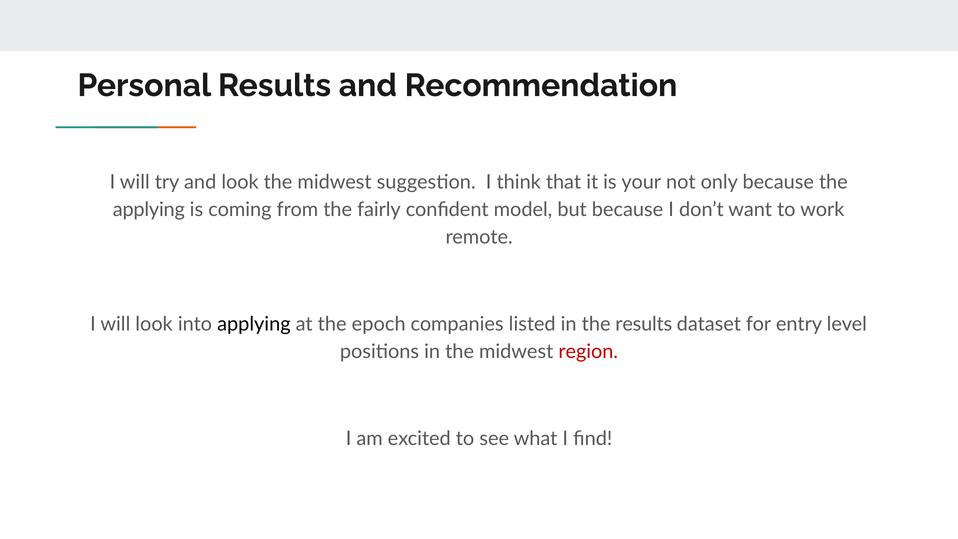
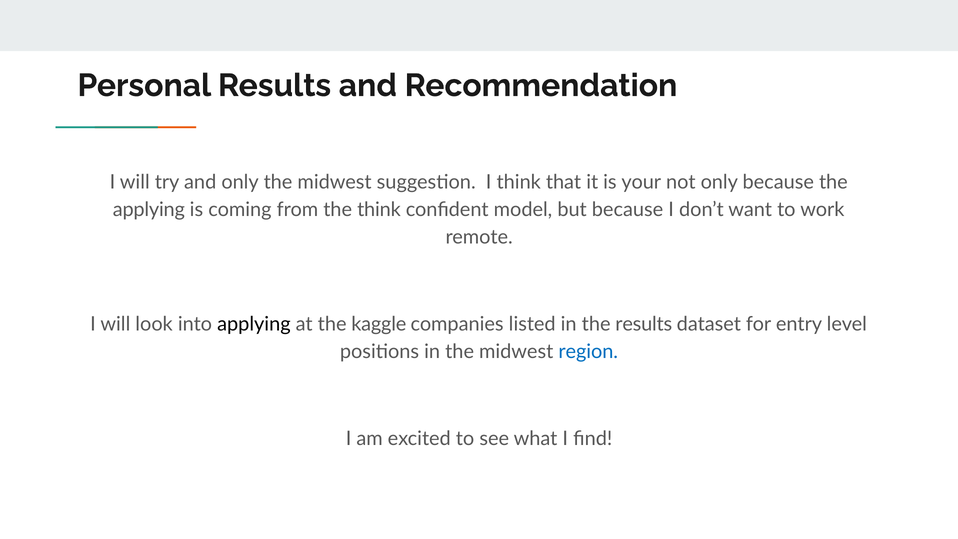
and look: look -> only
the fairly: fairly -> think
epoch: epoch -> kaggle
region colour: red -> blue
